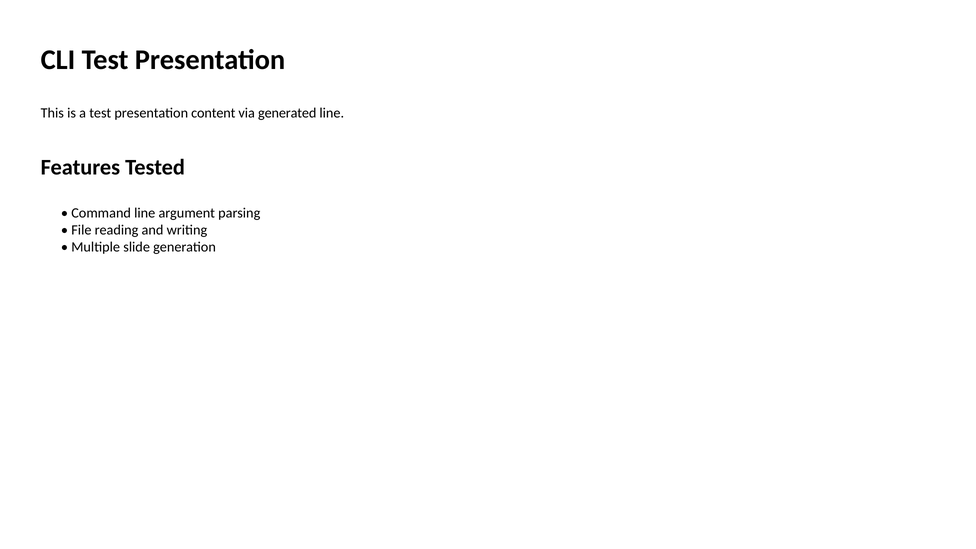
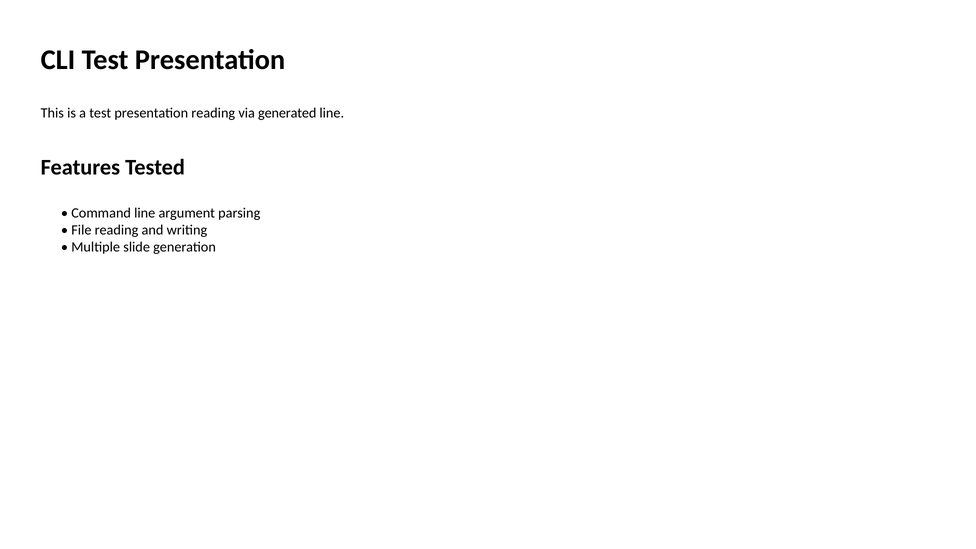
presentation content: content -> reading
